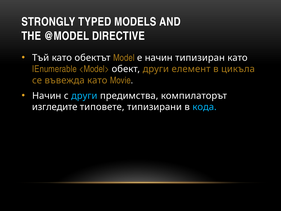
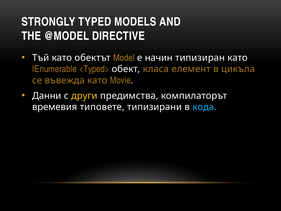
<Model>: <Model> -> <Typed>
обект други: други -> класа
Начин at (47, 96): Начин -> Данни
други at (84, 96) colour: light blue -> yellow
изгледите: изгледите -> времевия
